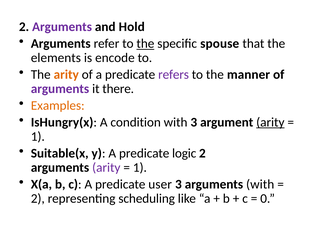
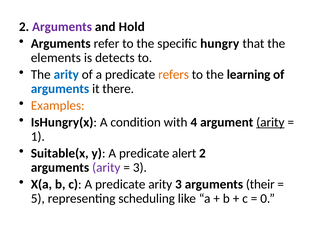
the at (145, 44) underline: present -> none
spouse: spouse -> hungry
encode: encode -> detects
arity at (66, 75) colour: orange -> blue
refers colour: purple -> orange
manner: manner -> learning
arguments at (60, 89) colour: purple -> blue
with 3: 3 -> 4
logic: logic -> alert
1 at (140, 167): 1 -> 3
predicate user: user -> arity
arguments with: with -> their
2 at (38, 198): 2 -> 5
